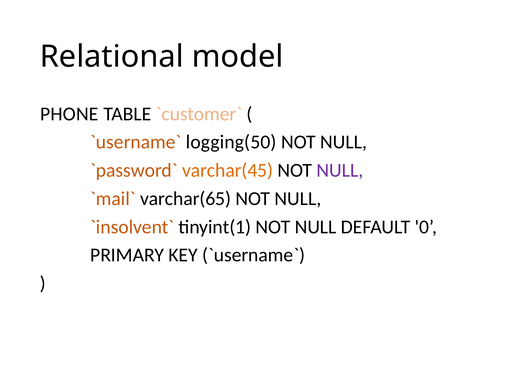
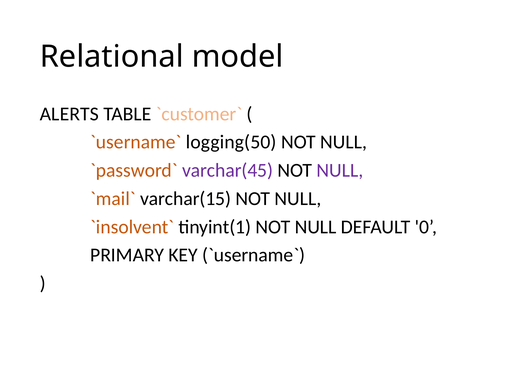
PHONE: PHONE -> ALERTS
varchar(45 colour: orange -> purple
varchar(65: varchar(65 -> varchar(15
